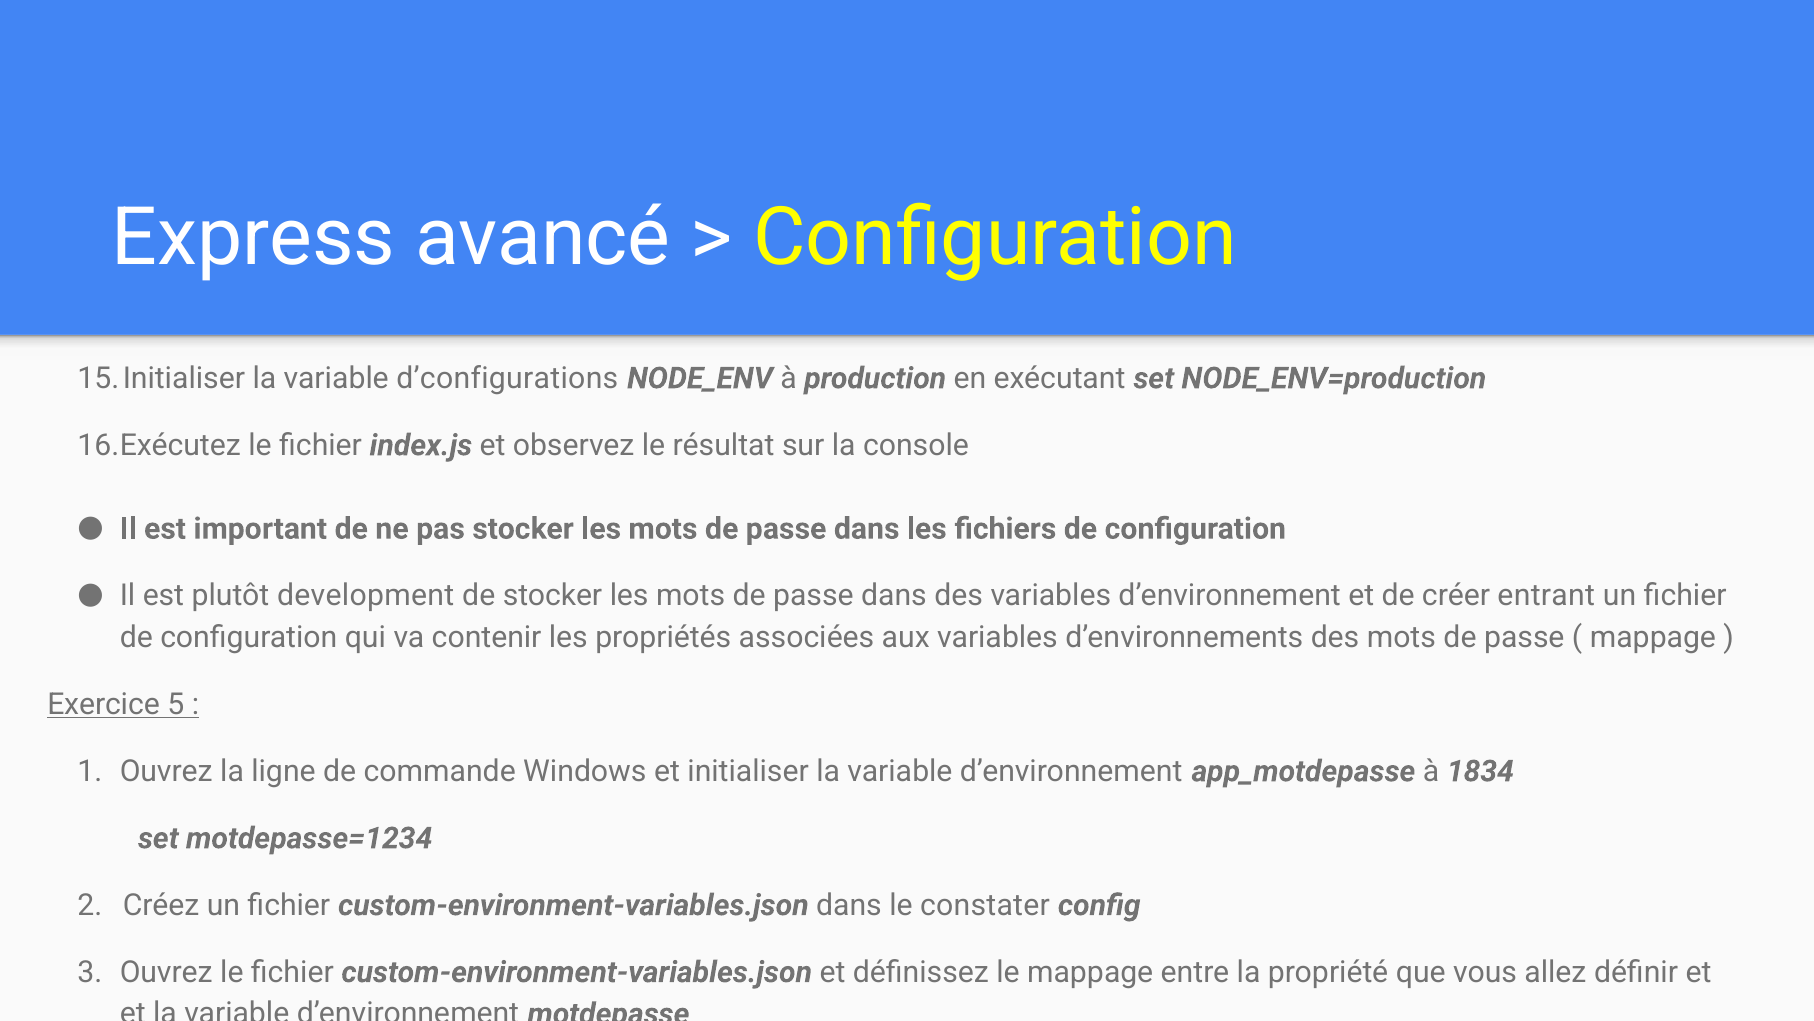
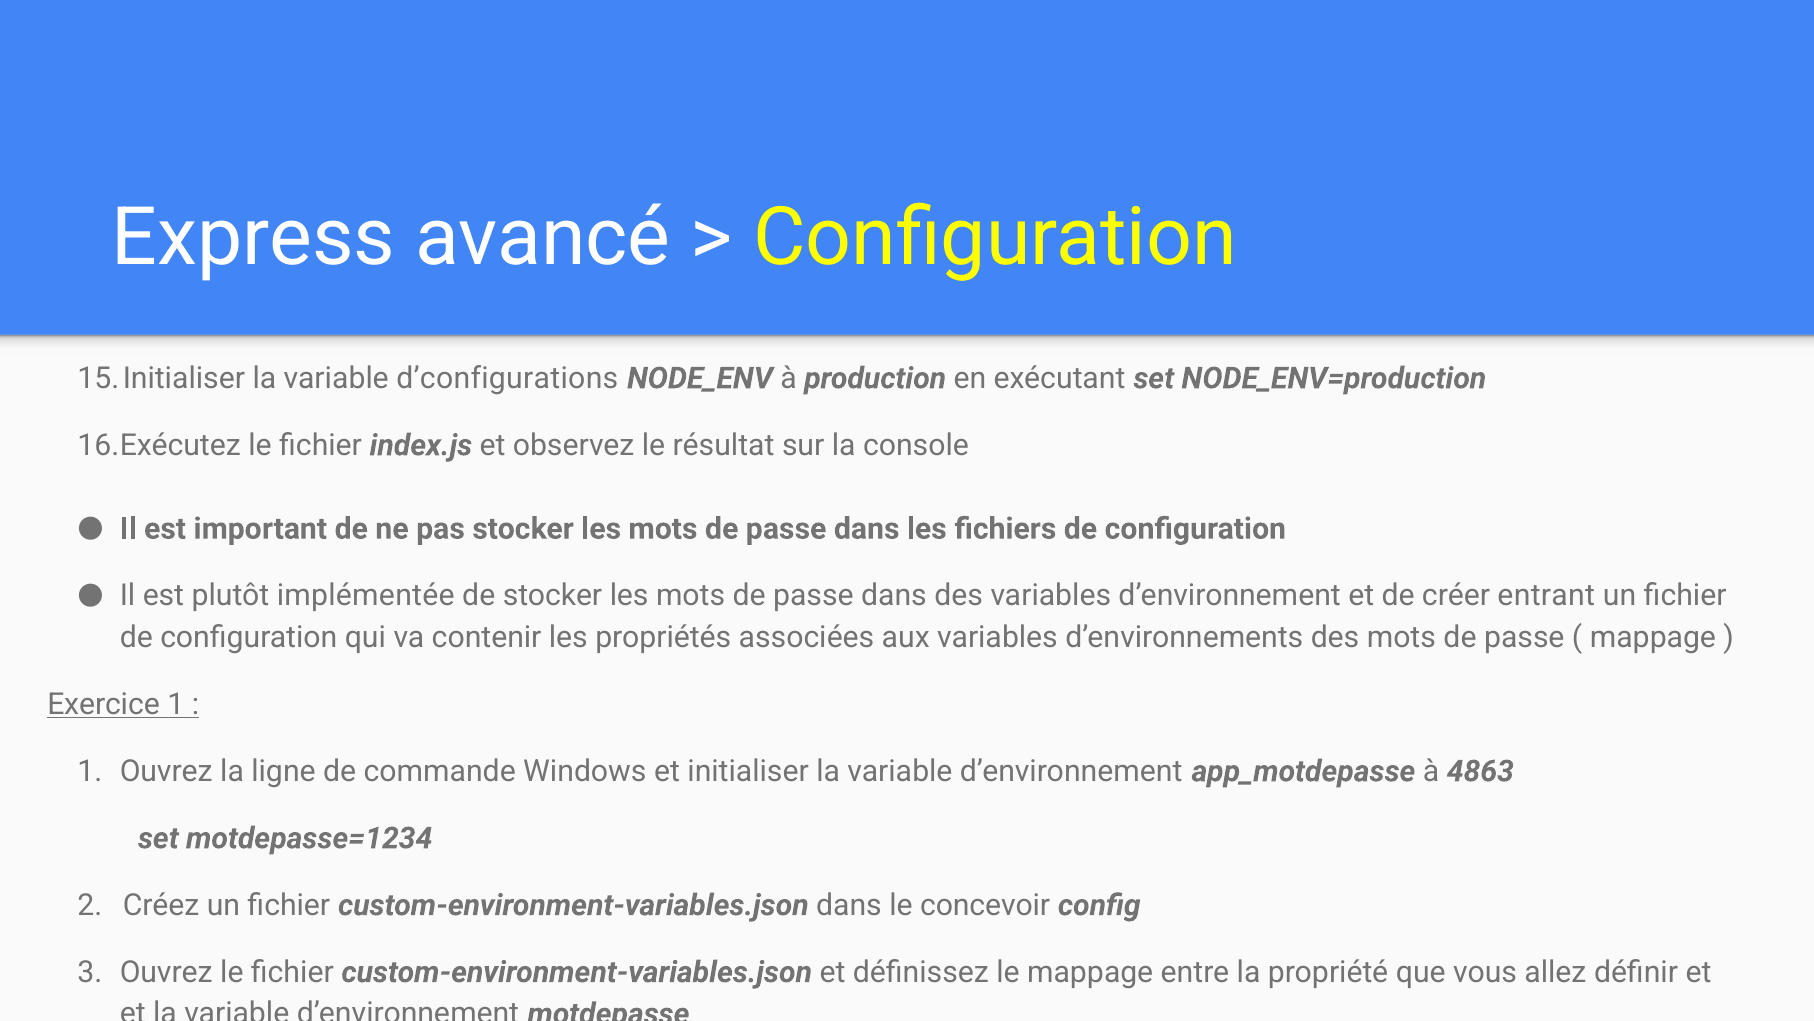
development: development -> implémentée
Exercice 5: 5 -> 1
1834: 1834 -> 4863
constater: constater -> concevoir
